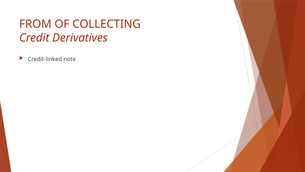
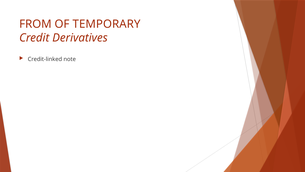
COLLECTING: COLLECTING -> TEMPORARY
